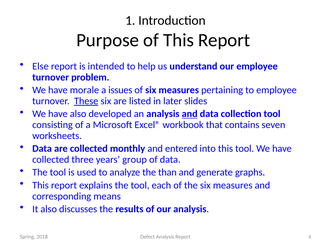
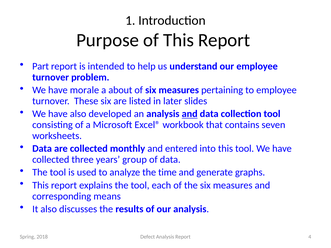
Else: Else -> Part
issues: issues -> about
These underline: present -> none
than: than -> time
